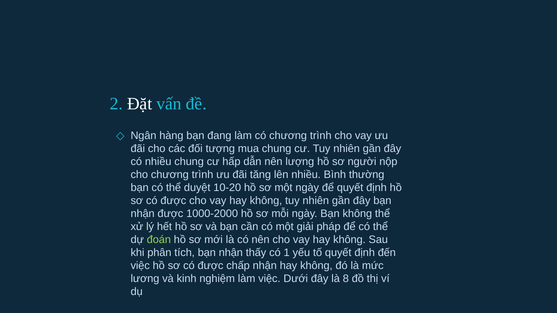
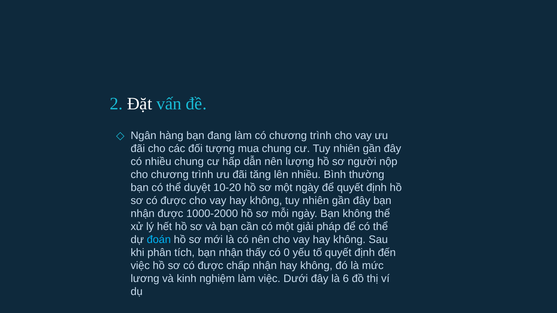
đoán colour: light green -> light blue
1: 1 -> 0
8: 8 -> 6
